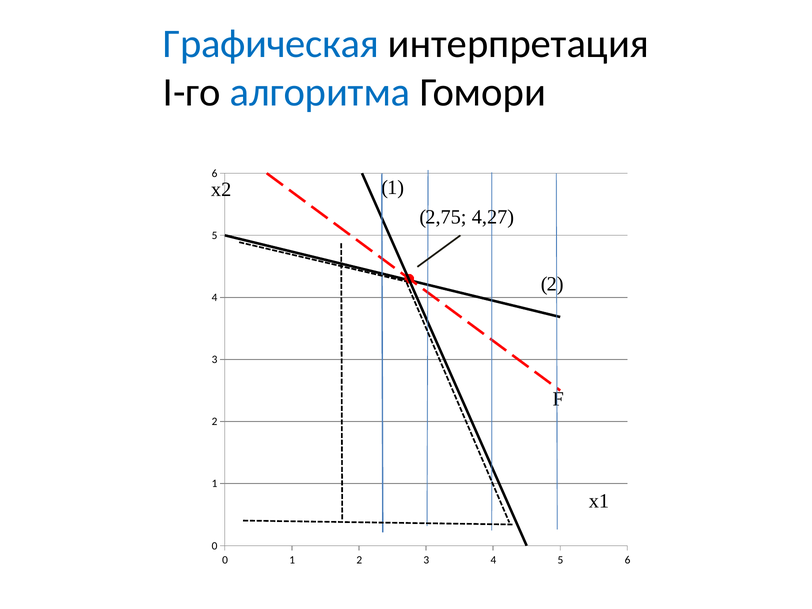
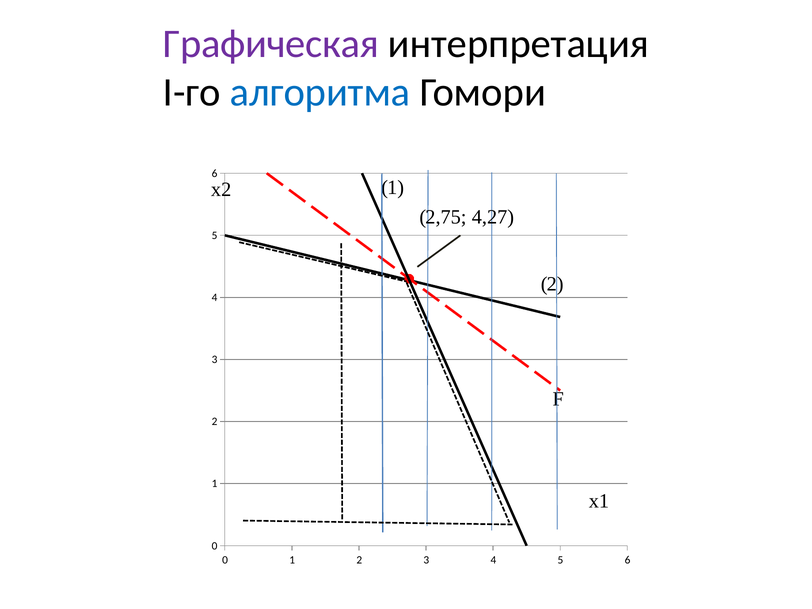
Графическая colour: blue -> purple
